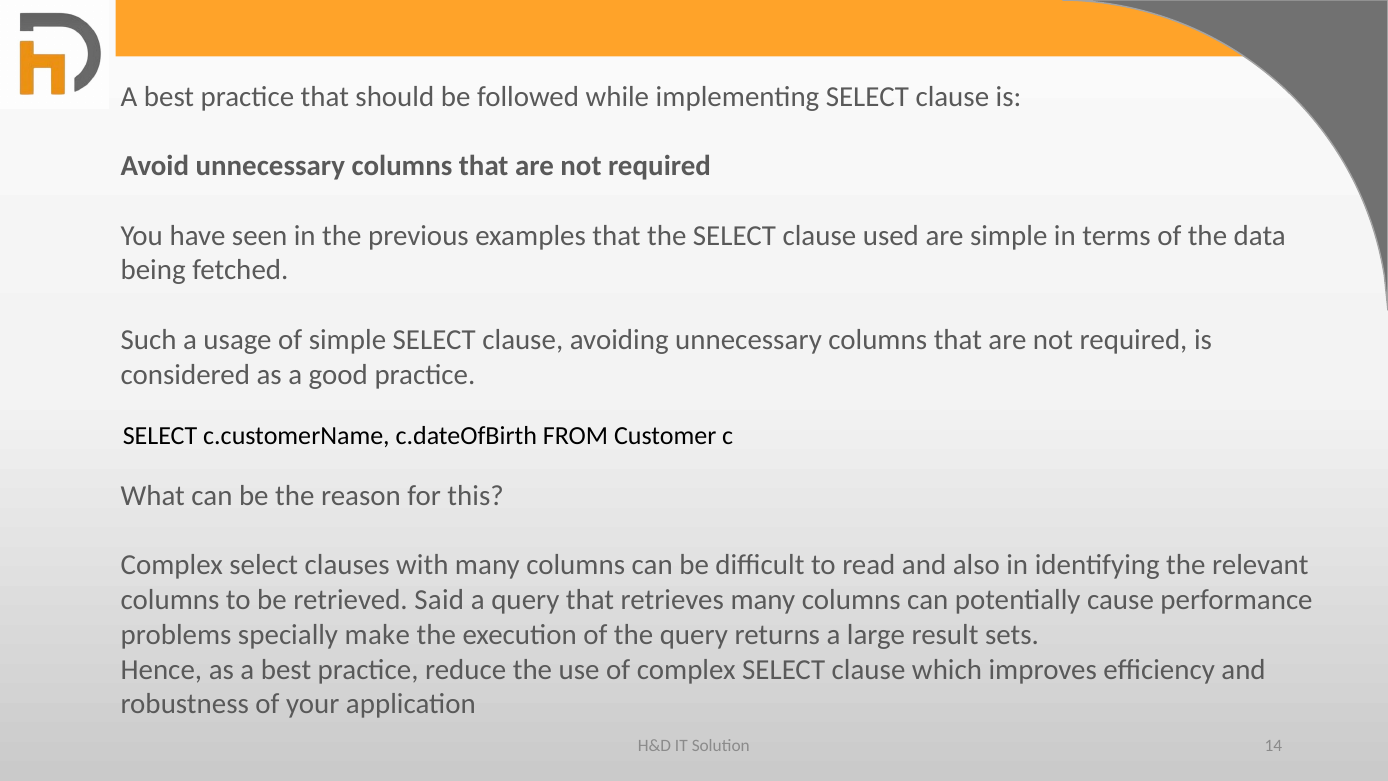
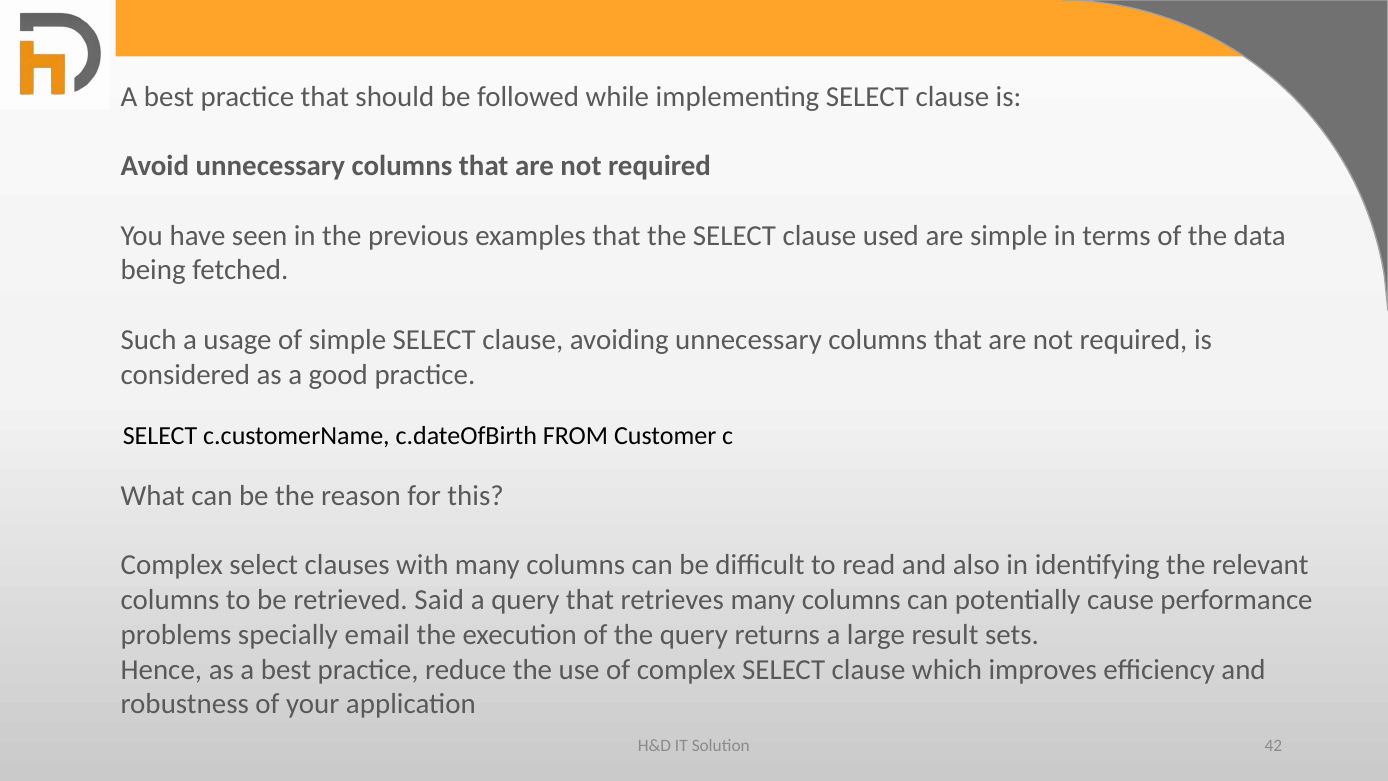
make: make -> email
14: 14 -> 42
